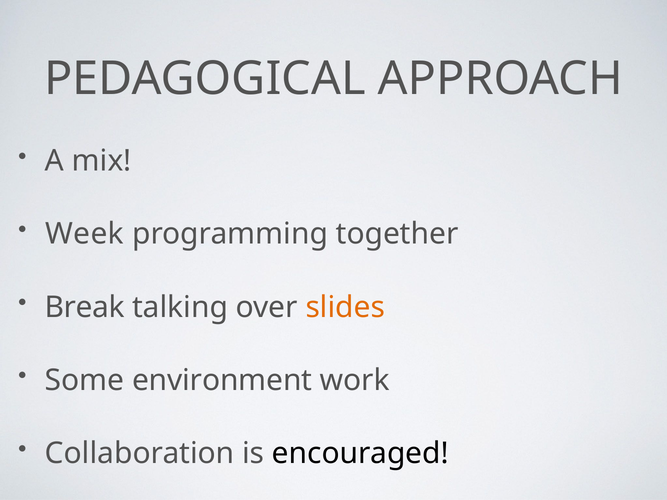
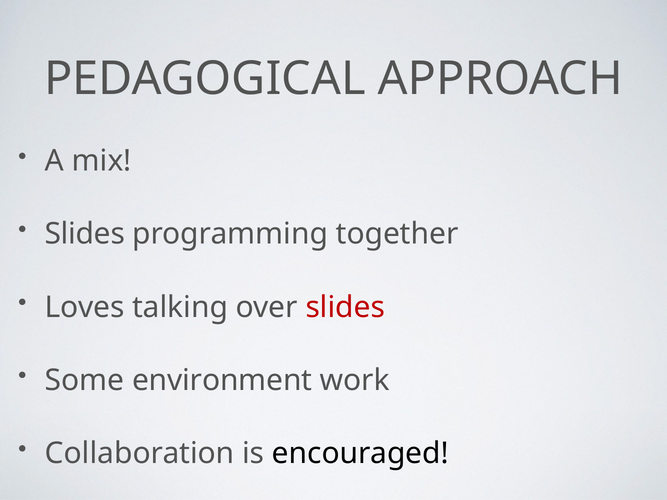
Week at (85, 234): Week -> Slides
Break: Break -> Loves
slides at (345, 307) colour: orange -> red
